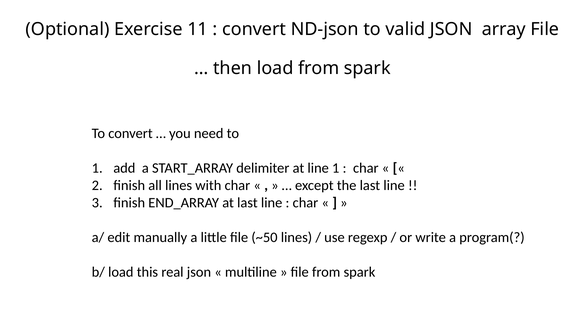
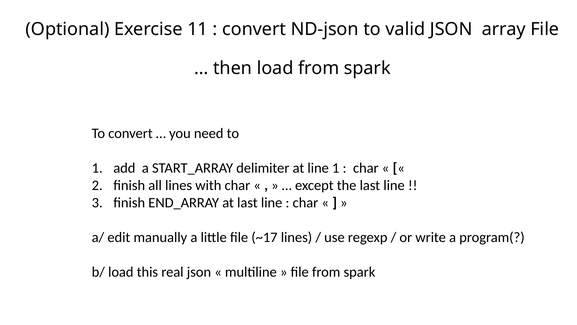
~50: ~50 -> ~17
